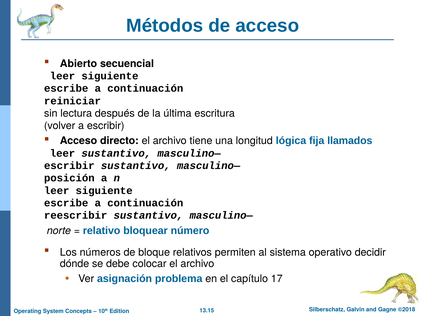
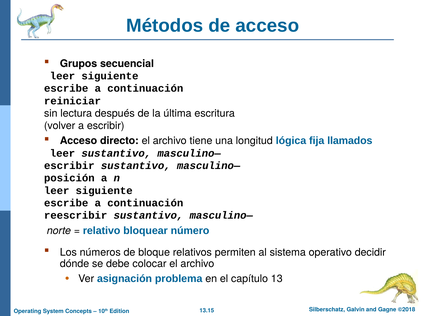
Abierto: Abierto -> Grupos
17: 17 -> 13
